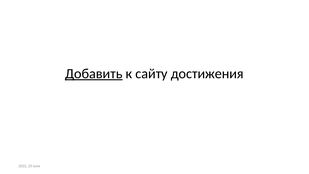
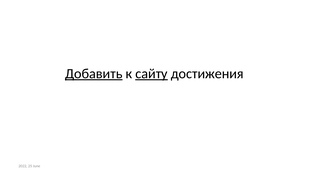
сайту underline: none -> present
